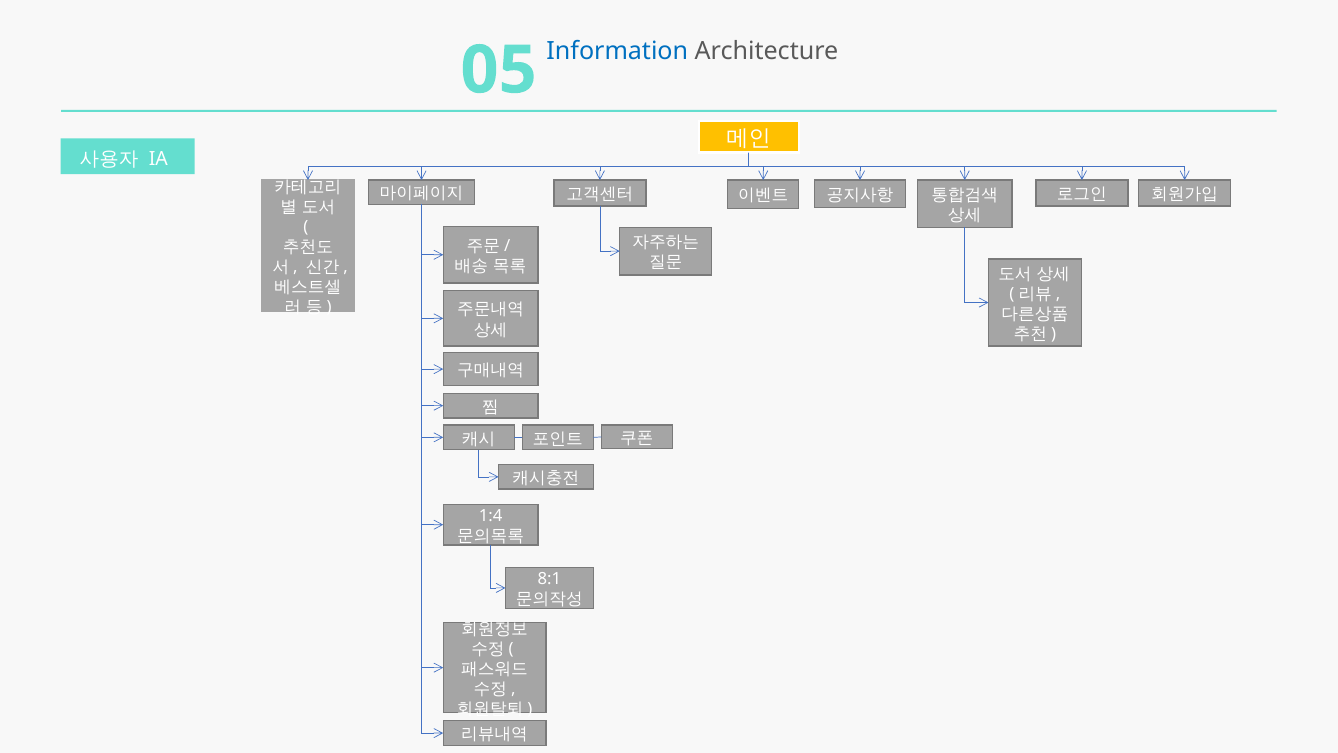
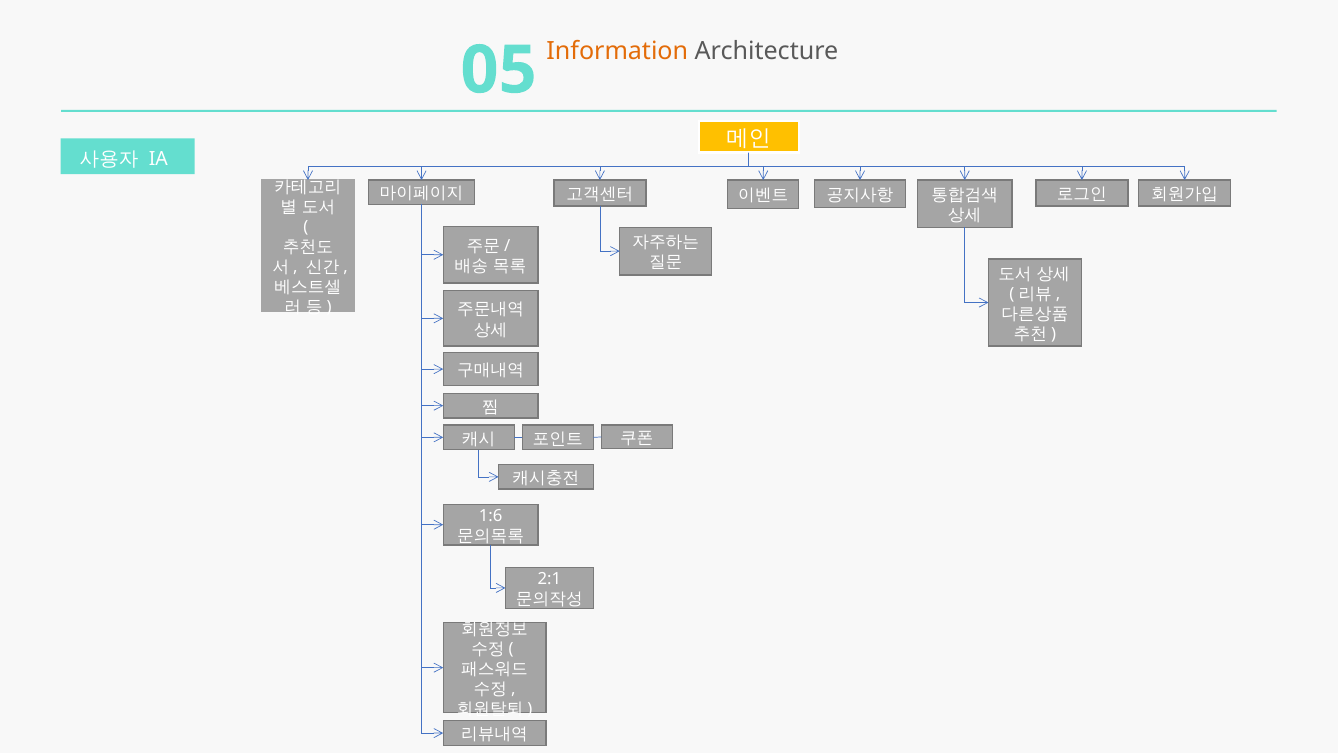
Information colour: blue -> orange
1:4: 1:4 -> 1:6
8:1: 8:1 -> 2:1
